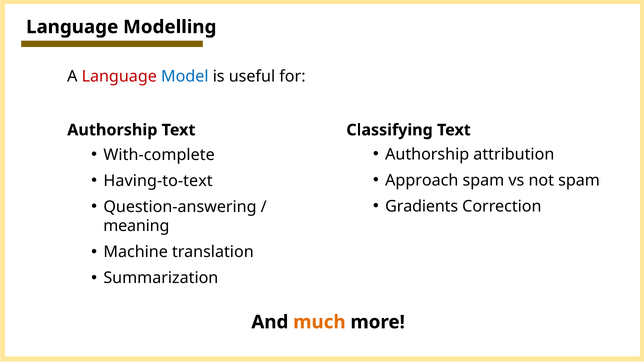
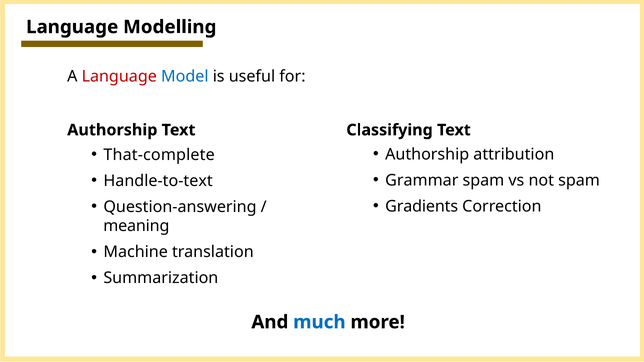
With-complete: With-complete -> That-complete
Approach: Approach -> Grammar
Having-to-text: Having-to-text -> Handle-to-text
much colour: orange -> blue
